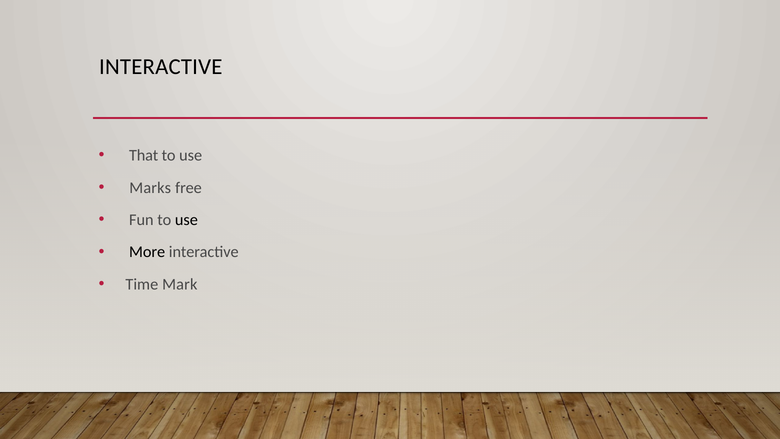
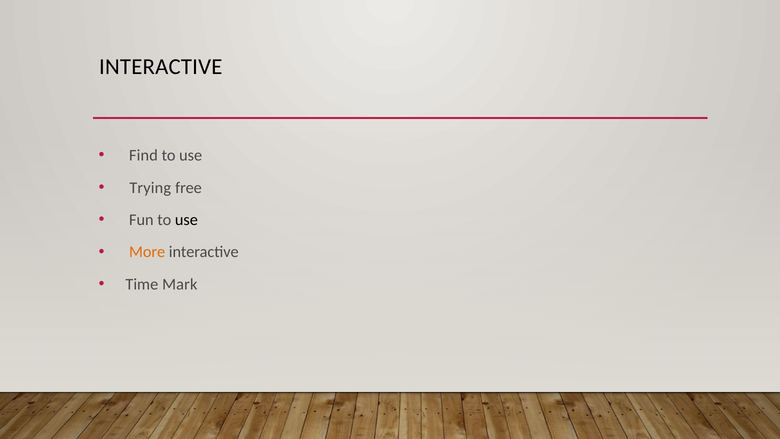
That: That -> Find
Marks: Marks -> Trying
More colour: black -> orange
